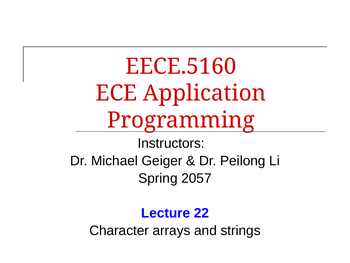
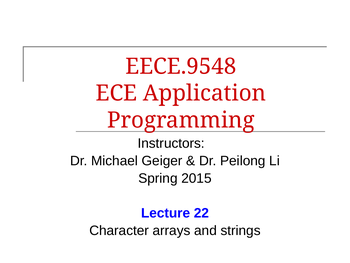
EECE.5160: EECE.5160 -> EECE.9548
2057: 2057 -> 2015
